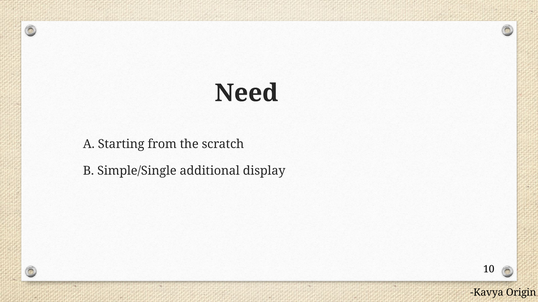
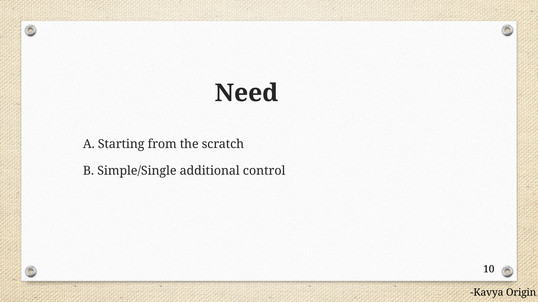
display: display -> control
